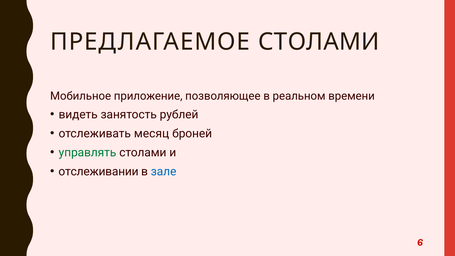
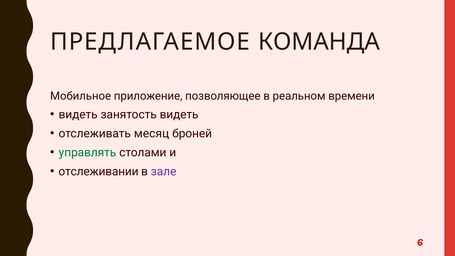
ПРЕДЛАГАЕМОЕ СТОЛАМИ: СТОЛАМИ -> КОМАНДА
занятость рублей: рублей -> видеть
зале colour: blue -> purple
